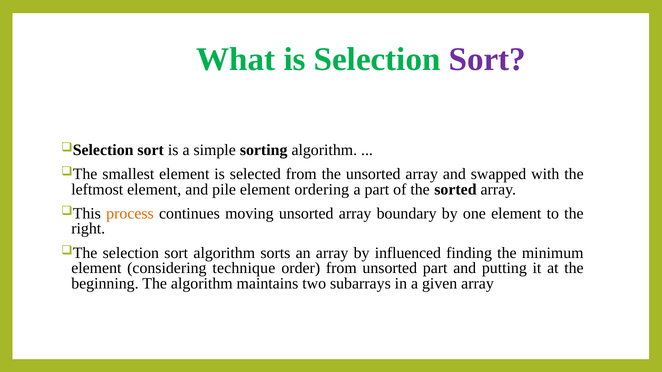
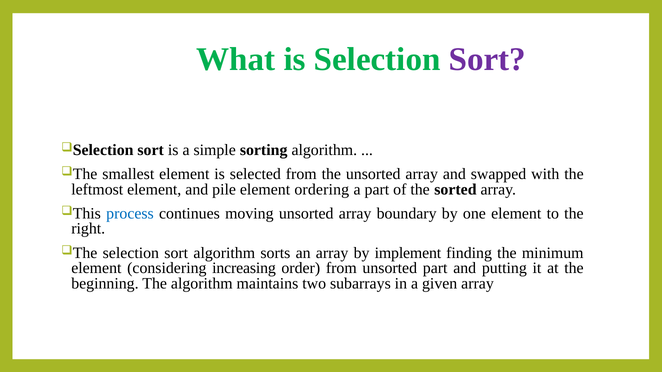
process colour: orange -> blue
influenced: influenced -> implement
technique: technique -> increasing
